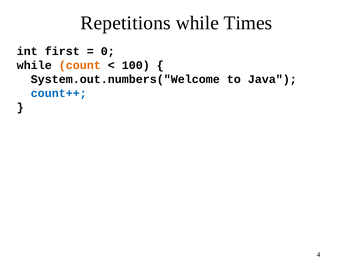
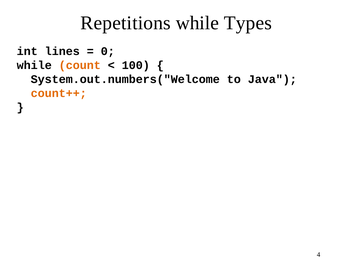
Times: Times -> Types
first: first -> lines
count++ colour: blue -> orange
